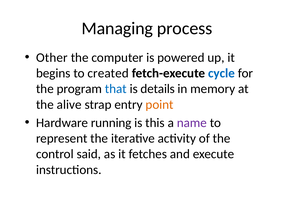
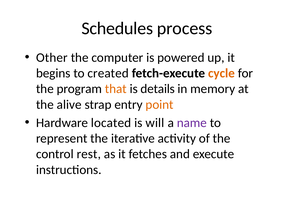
Managing: Managing -> Schedules
cycle colour: blue -> orange
that colour: blue -> orange
running: running -> located
this: this -> will
said: said -> rest
